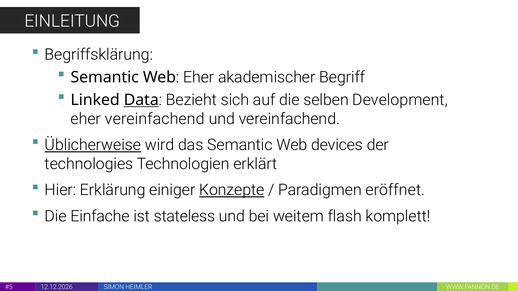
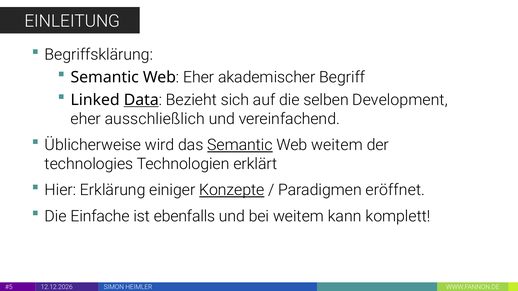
eher vereinfachend: vereinfachend -> ausschließlich
Üblicherweise underline: present -> none
Semantic at (240, 145) underline: none -> present
Web devices: devices -> weitem
stateless: stateless -> ebenfalls
flash: flash -> kann
